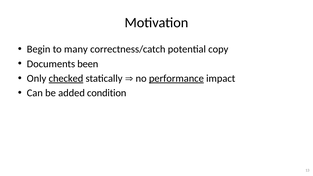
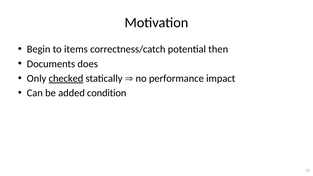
many: many -> items
copy: copy -> then
been: been -> does
performance underline: present -> none
